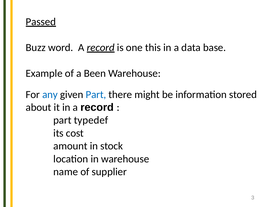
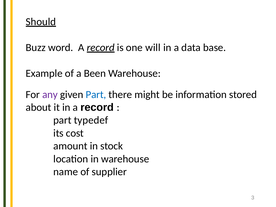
Passed: Passed -> Should
this: this -> will
any colour: blue -> purple
